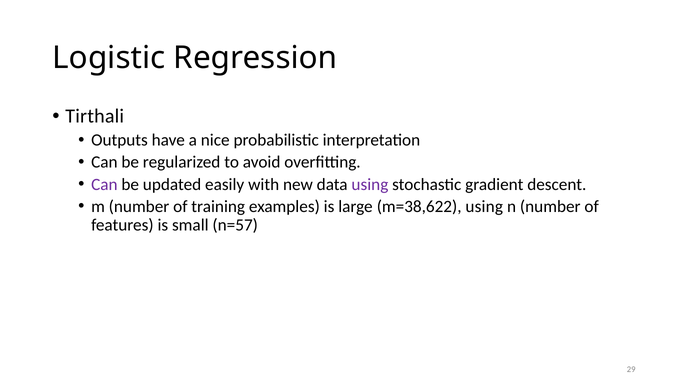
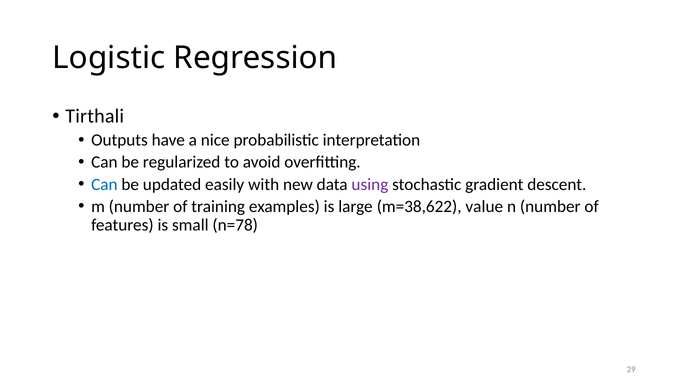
Can at (104, 184) colour: purple -> blue
m=38,622 using: using -> value
n=57: n=57 -> n=78
